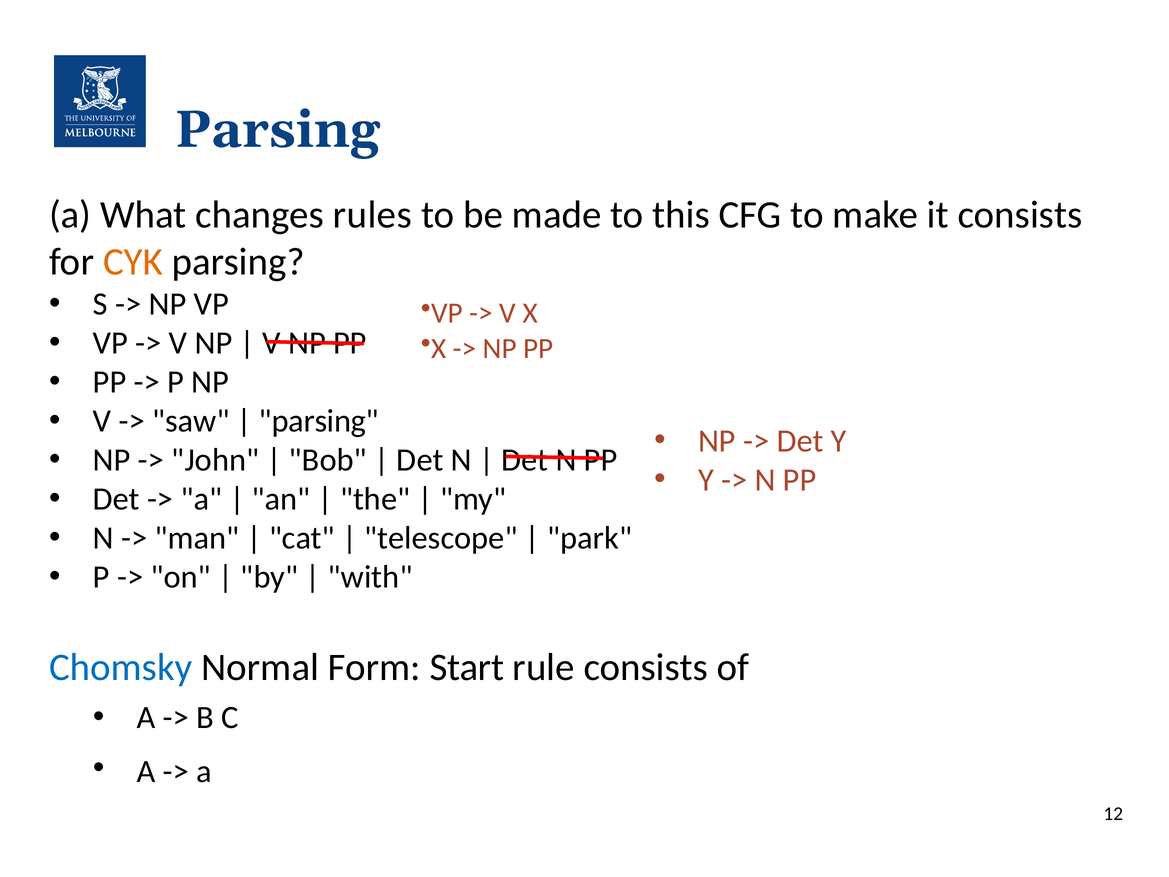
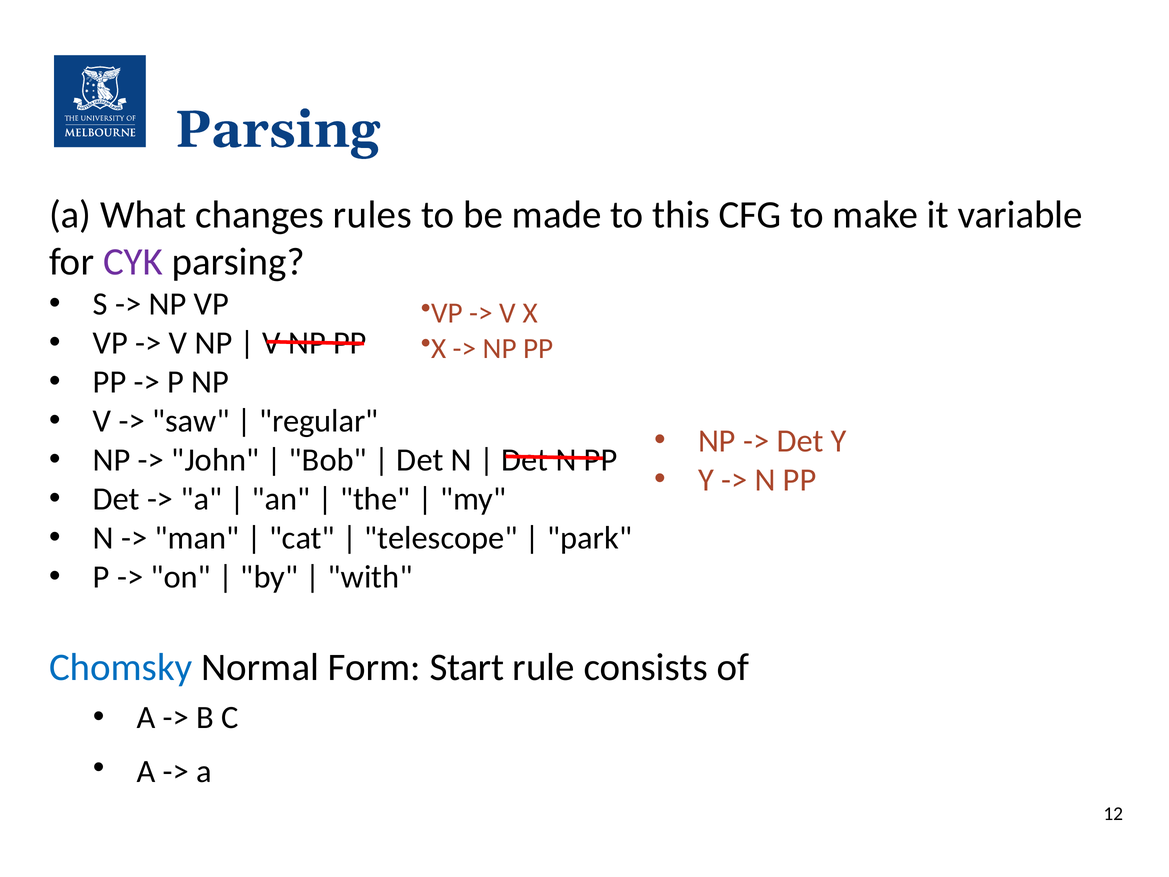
it consists: consists -> variable
CYK colour: orange -> purple
parsing at (319, 421): parsing -> regular
